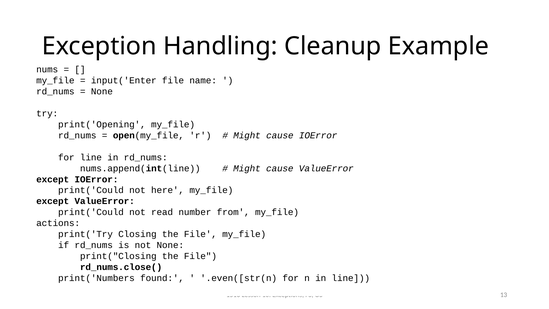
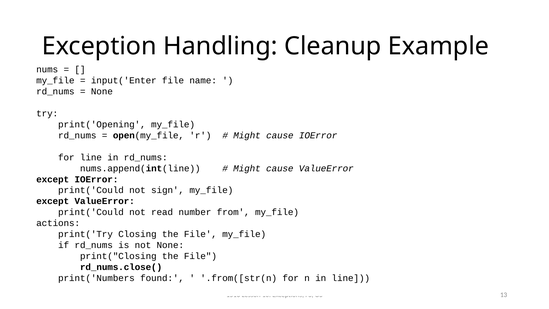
here: here -> sign
.even([str(n: .even([str(n -> .from([str(n
